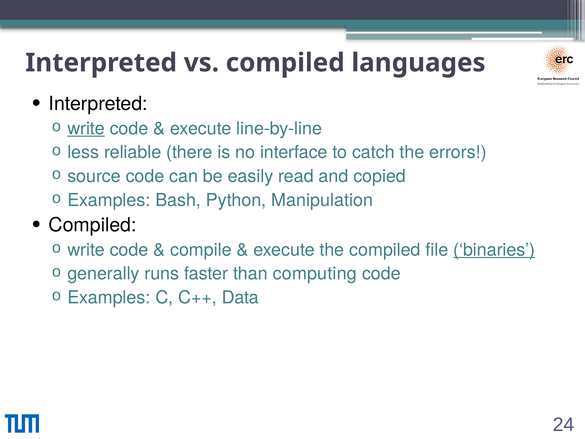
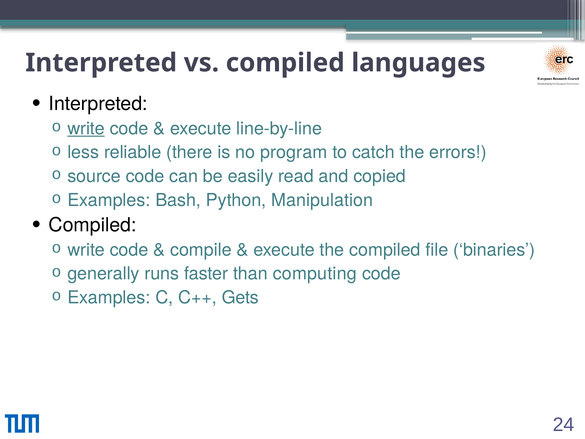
interface: interface -> program
binaries underline: present -> none
Data: Data -> Gets
